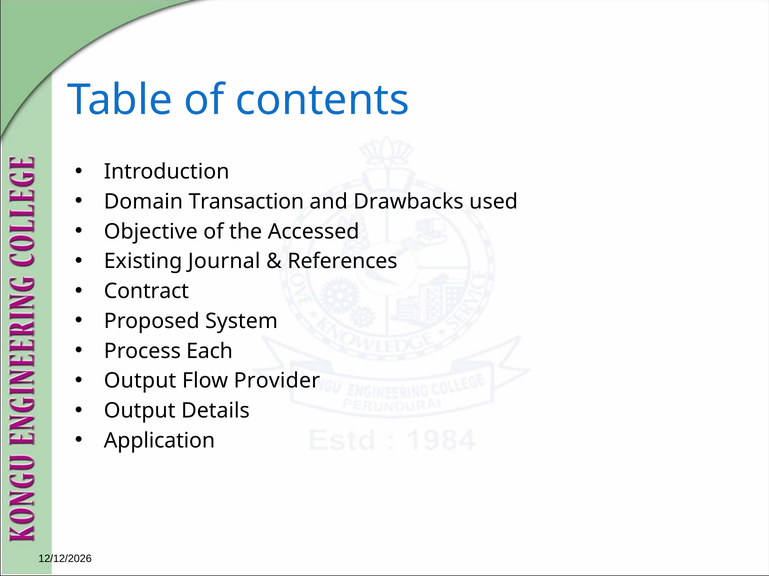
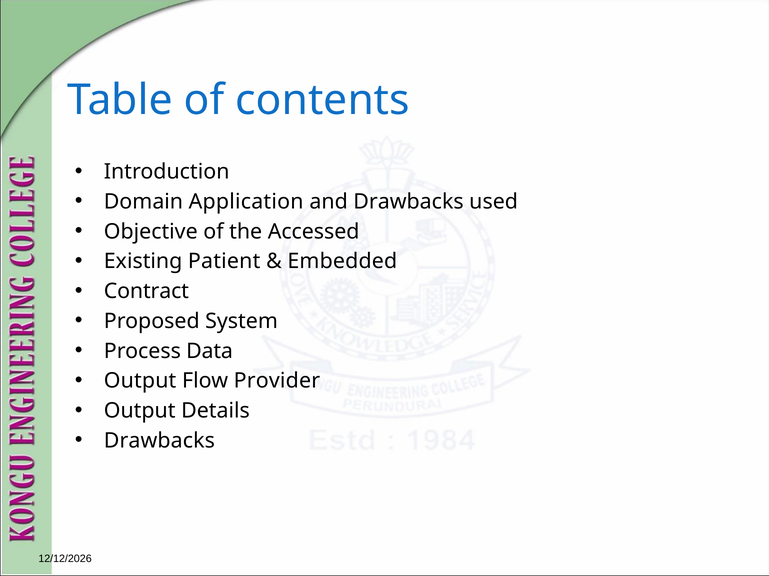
Transaction: Transaction -> Application
Journal: Journal -> Patient
References: References -> Embedded
Each: Each -> Data
Application at (159, 441): Application -> Drawbacks
